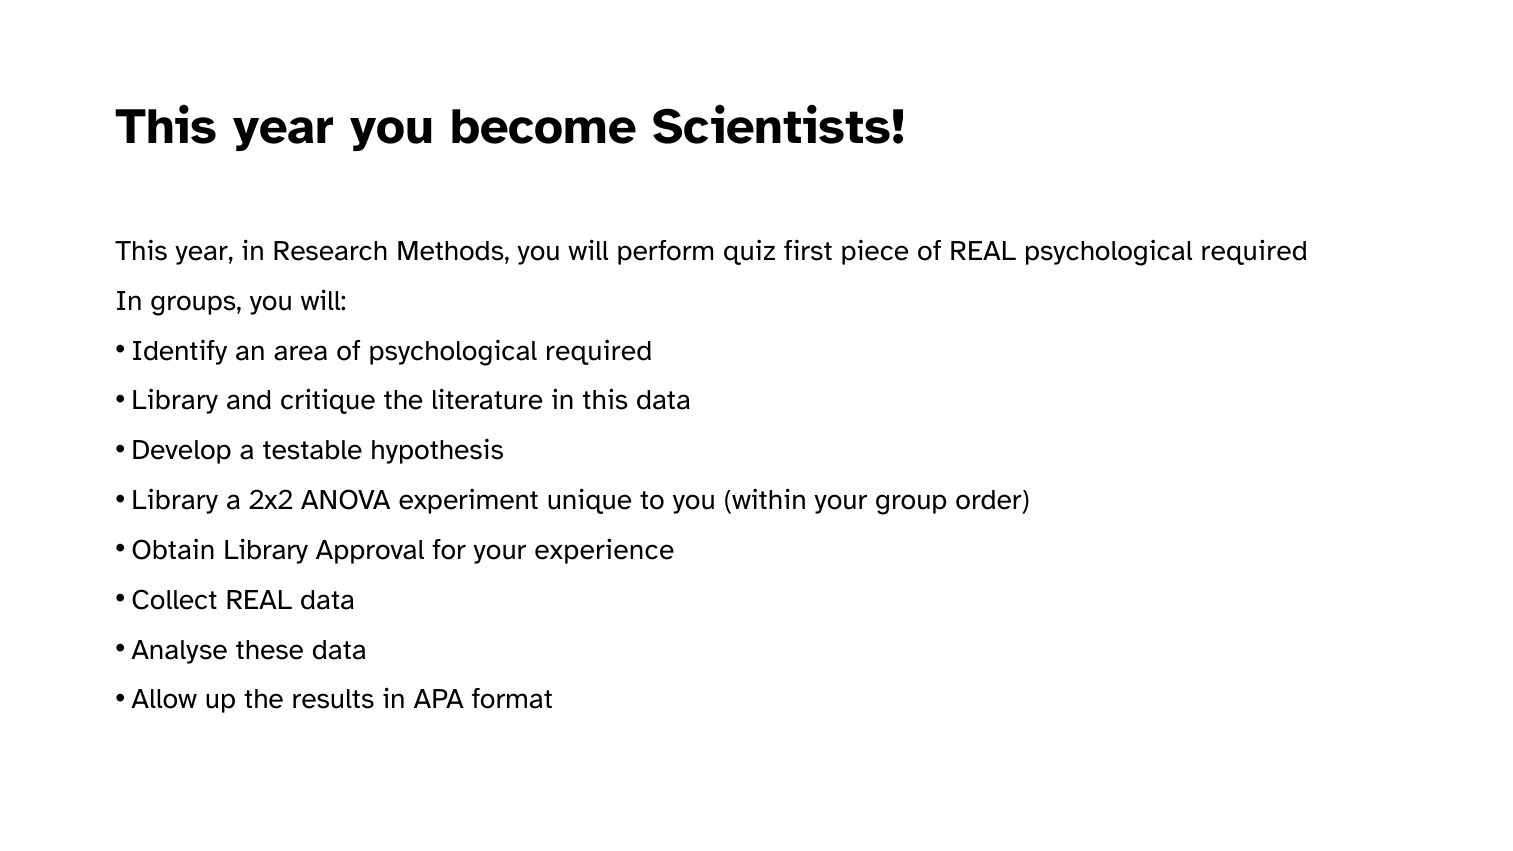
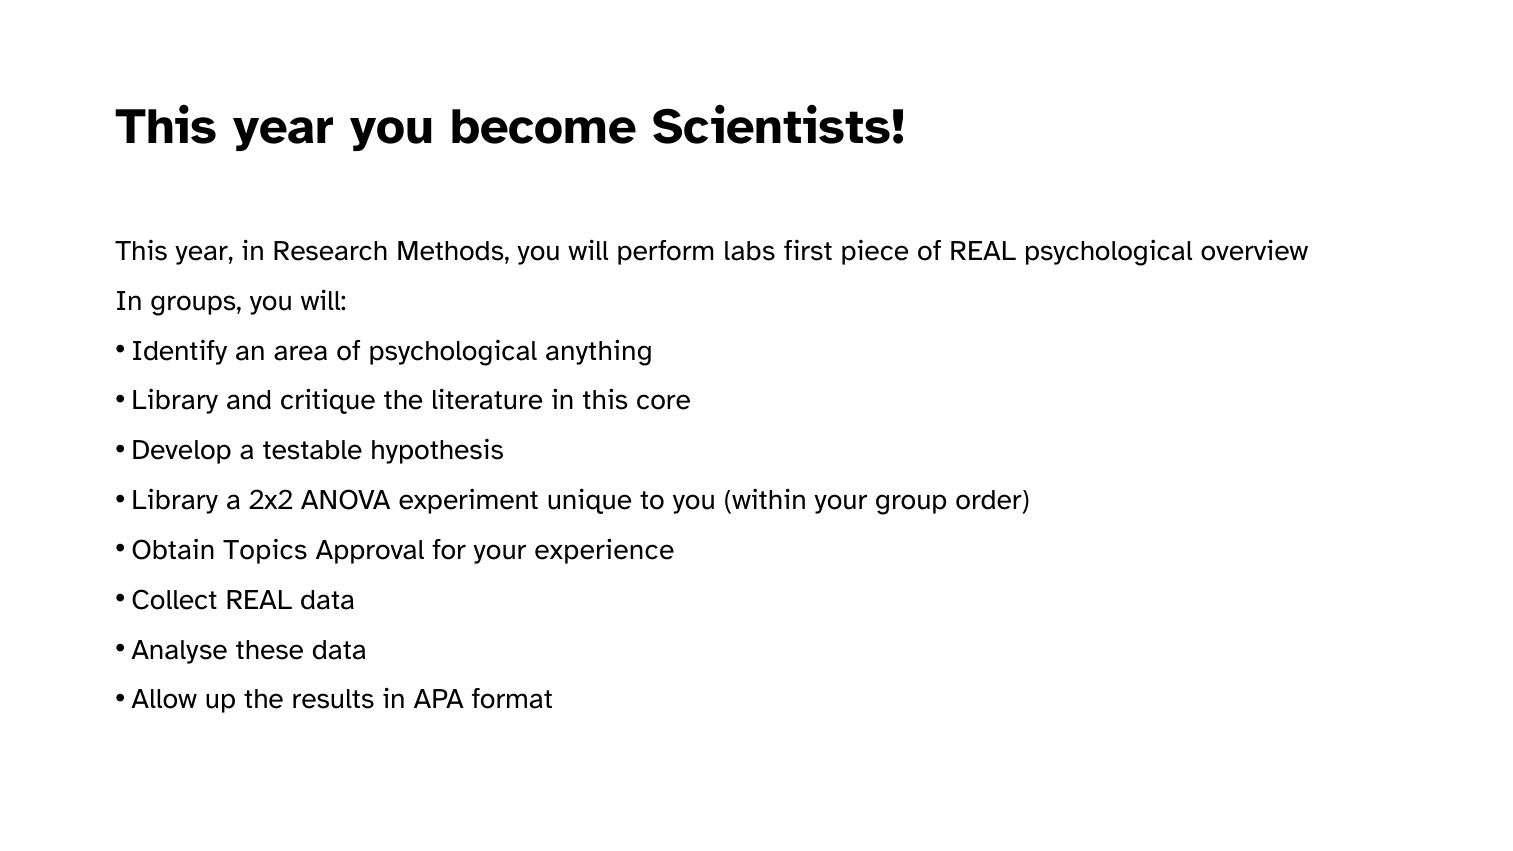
quiz: quiz -> labs
REAL psychological required: required -> overview
of psychological required: required -> anything
this data: data -> core
Obtain Library: Library -> Topics
